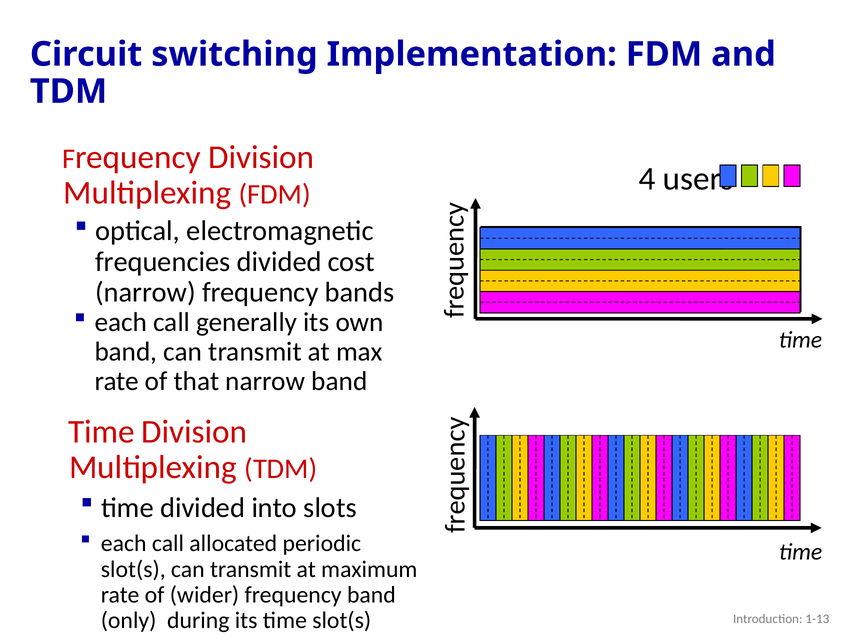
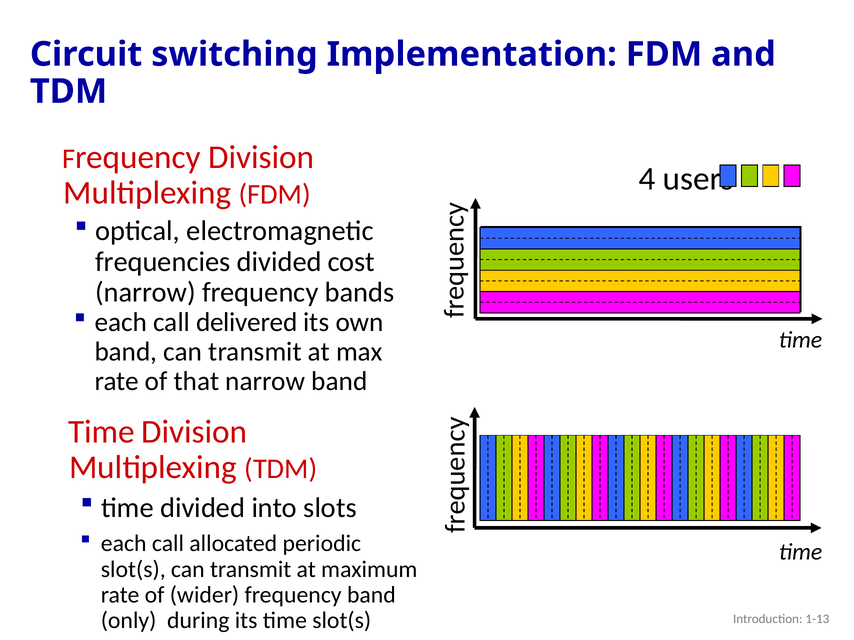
generally: generally -> delivered
